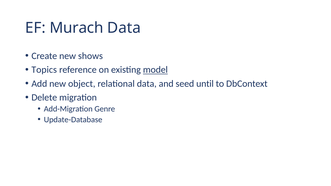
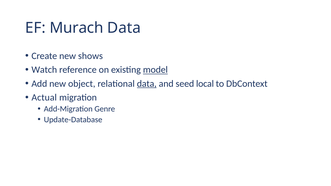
Topics: Topics -> Watch
data at (147, 84) underline: none -> present
until: until -> local
Delete: Delete -> Actual
